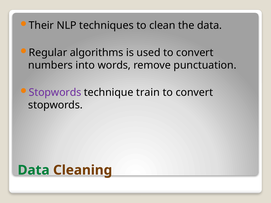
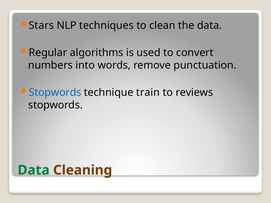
Their: Their -> Stars
Stopwords at (55, 93) colour: purple -> blue
convert at (194, 93): convert -> reviews
